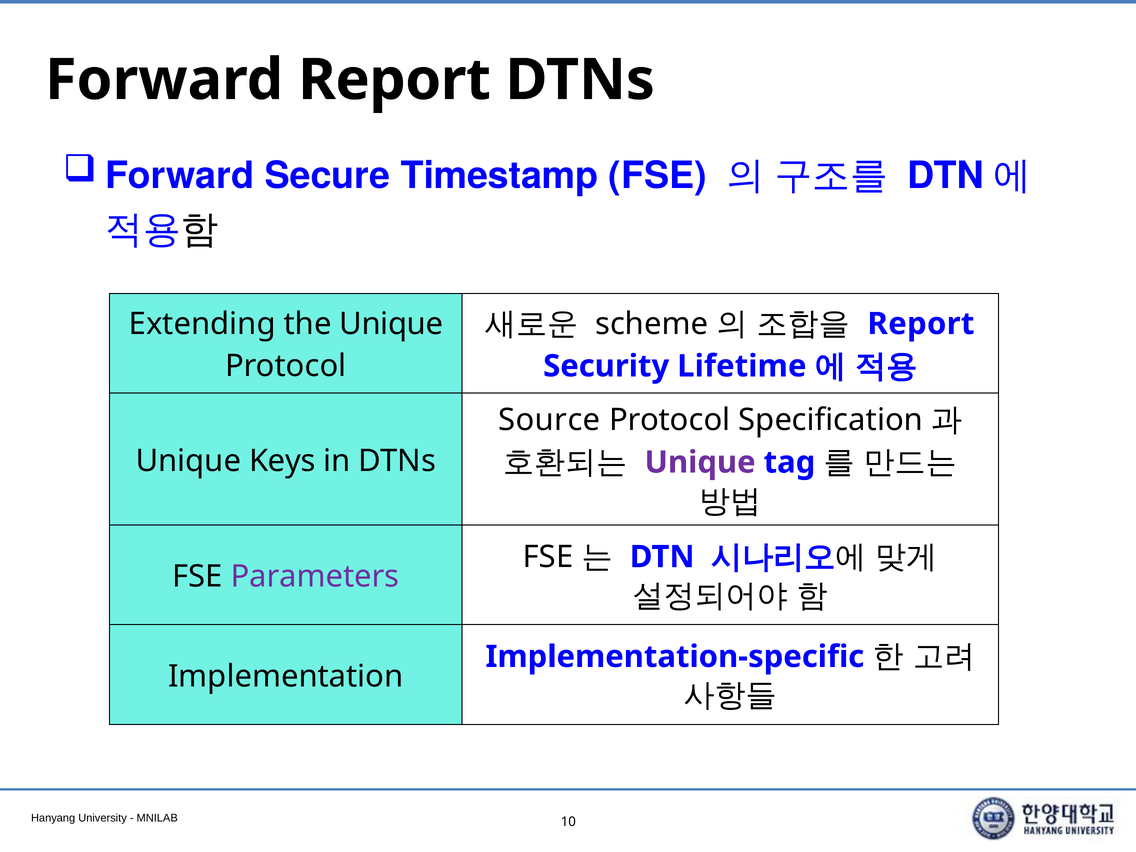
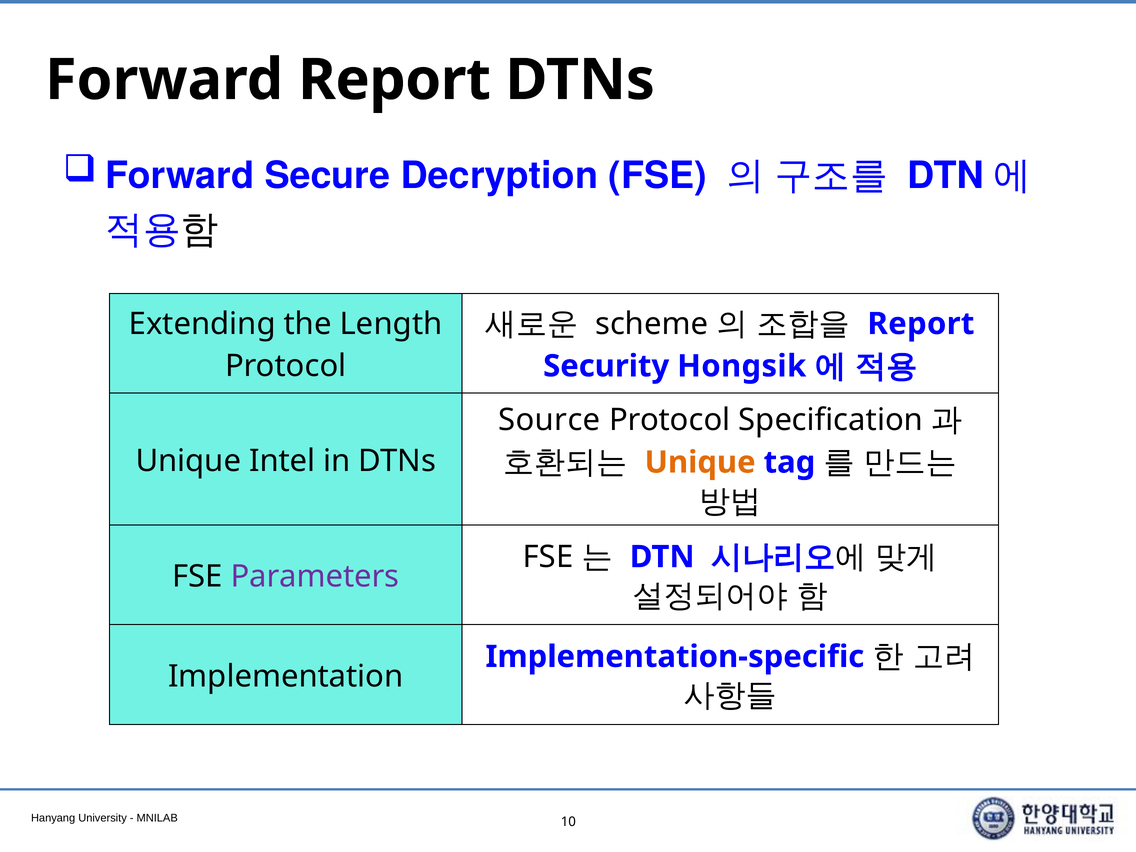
Timestamp: Timestamp -> Decryption
the Unique: Unique -> Length
Lifetime: Lifetime -> Hongsik
Unique at (700, 462) colour: purple -> orange
Keys: Keys -> Intel
